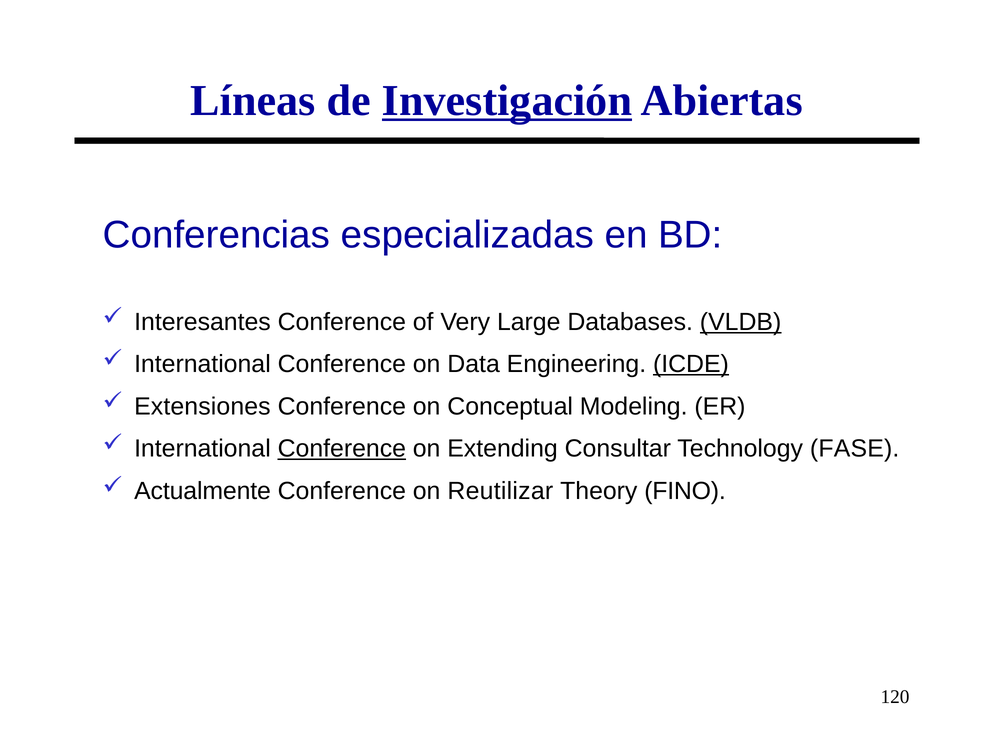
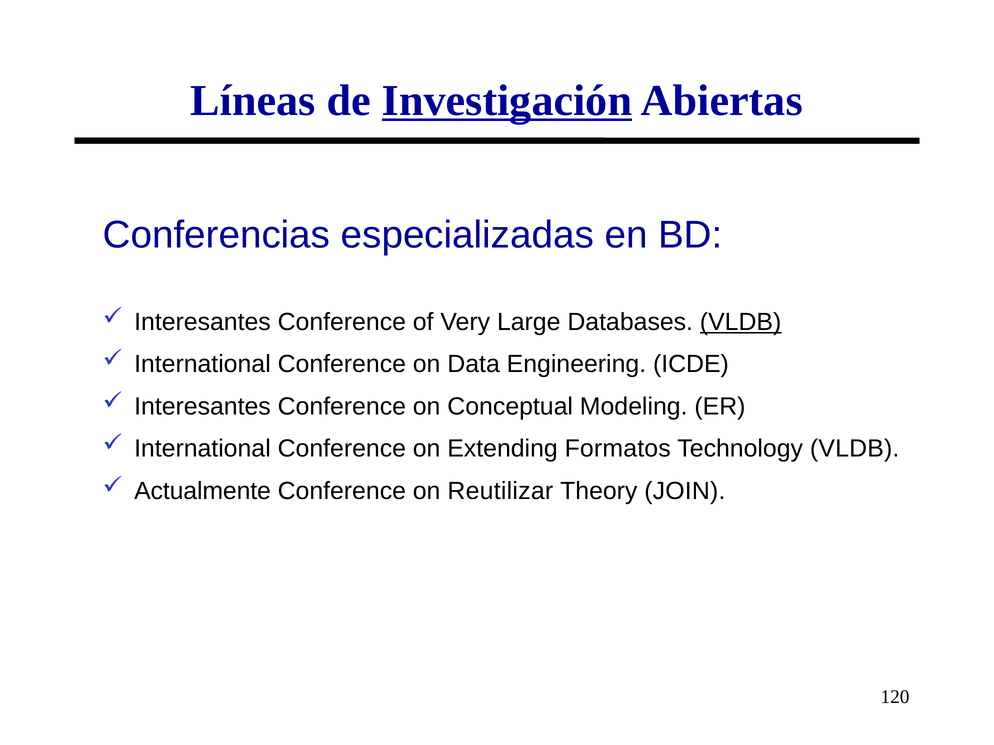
ICDE underline: present -> none
Extensiones at (202, 407): Extensiones -> Interesantes
Conference at (342, 449) underline: present -> none
Consultar: Consultar -> Formatos
Technology FASE: FASE -> VLDB
FINO: FINO -> JOIN
